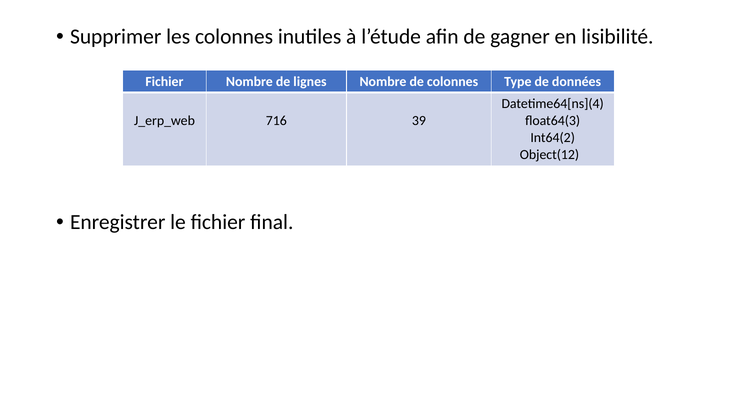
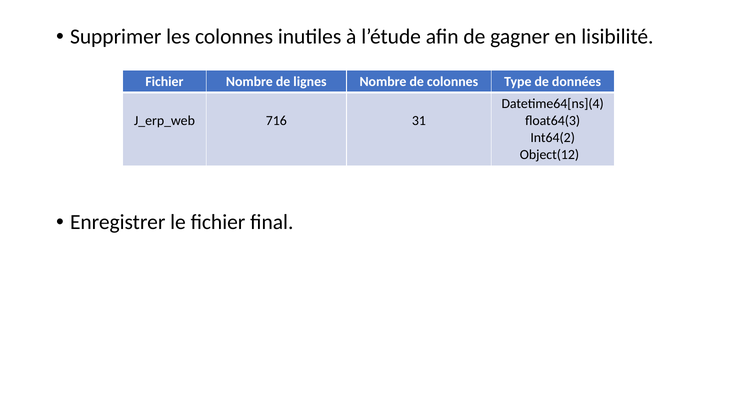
39: 39 -> 31
